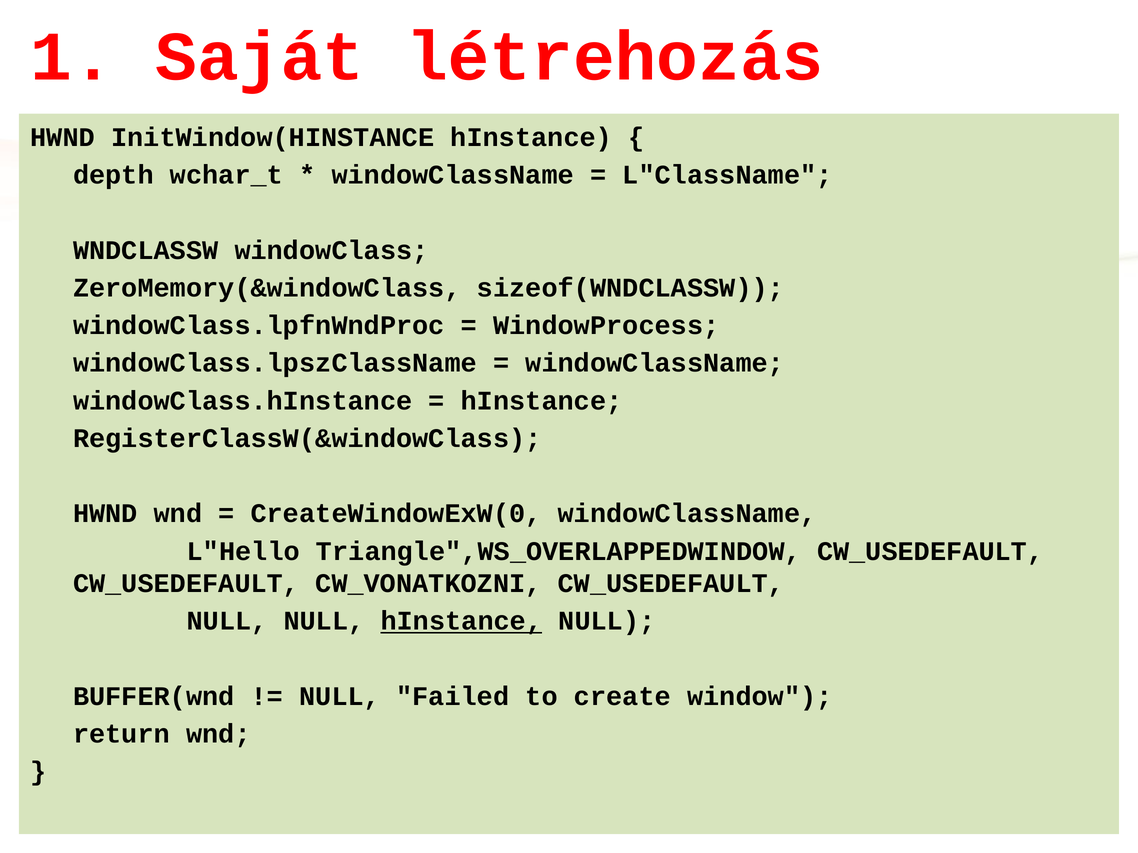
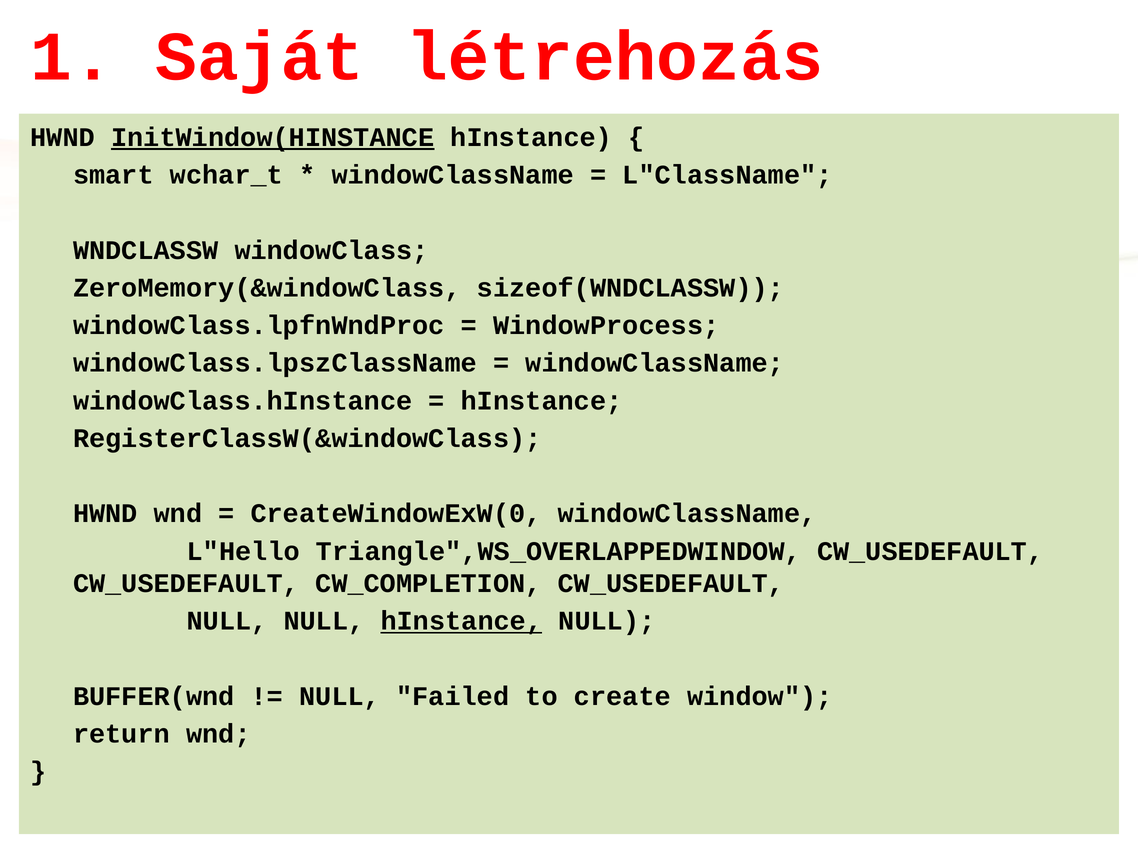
InitWindow(HINSTANCE underline: none -> present
depth: depth -> smart
CW_VONATKOZNI: CW_VONATKOZNI -> CW_COMPLETION
